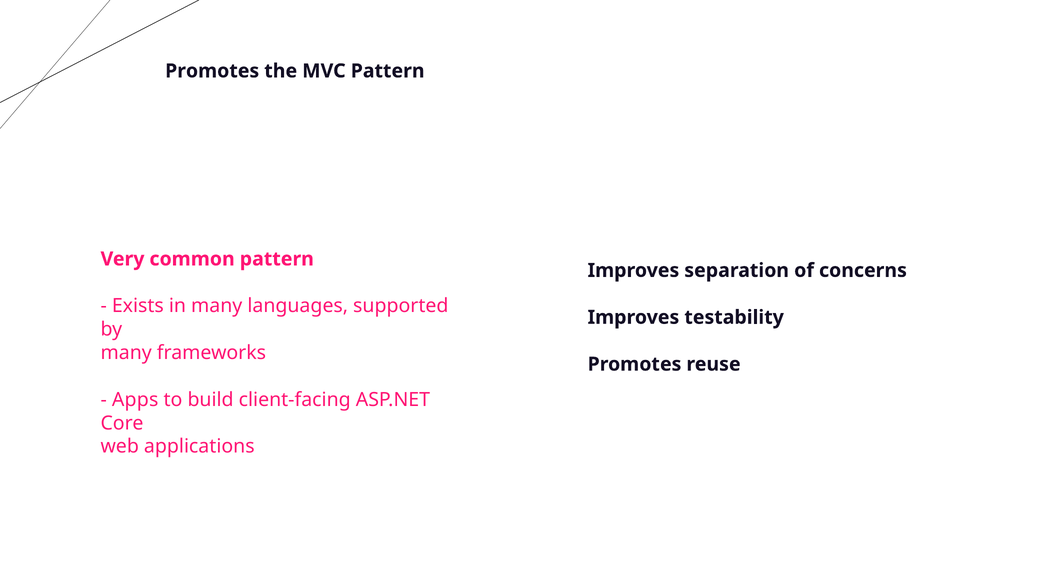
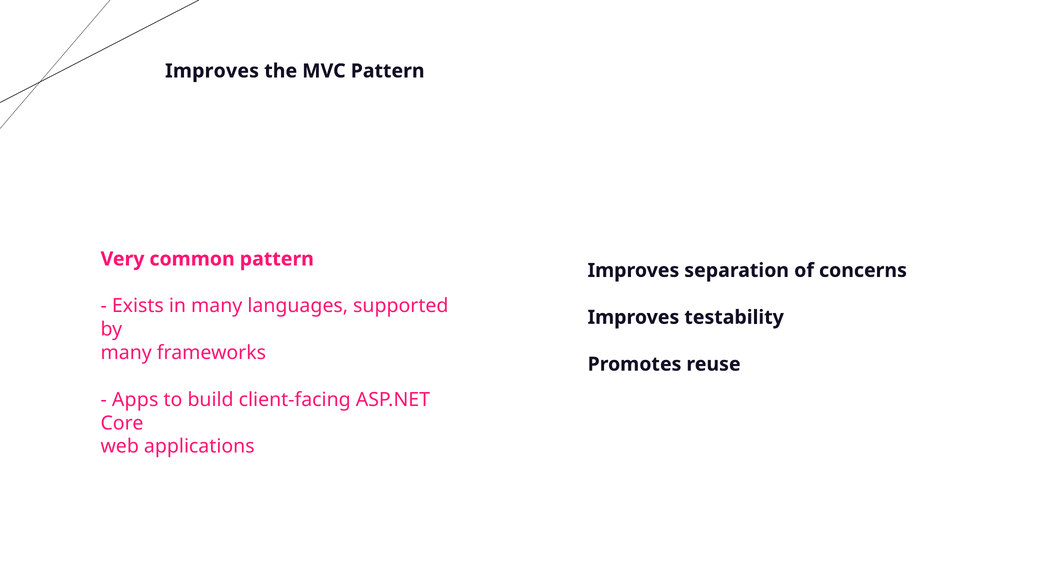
Promotes at (212, 71): Promotes -> Improves
